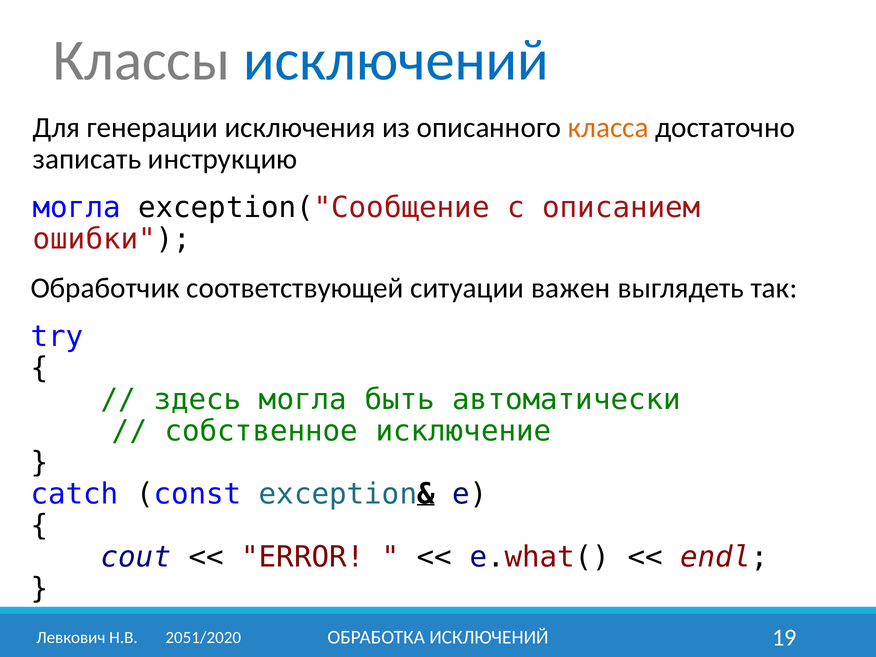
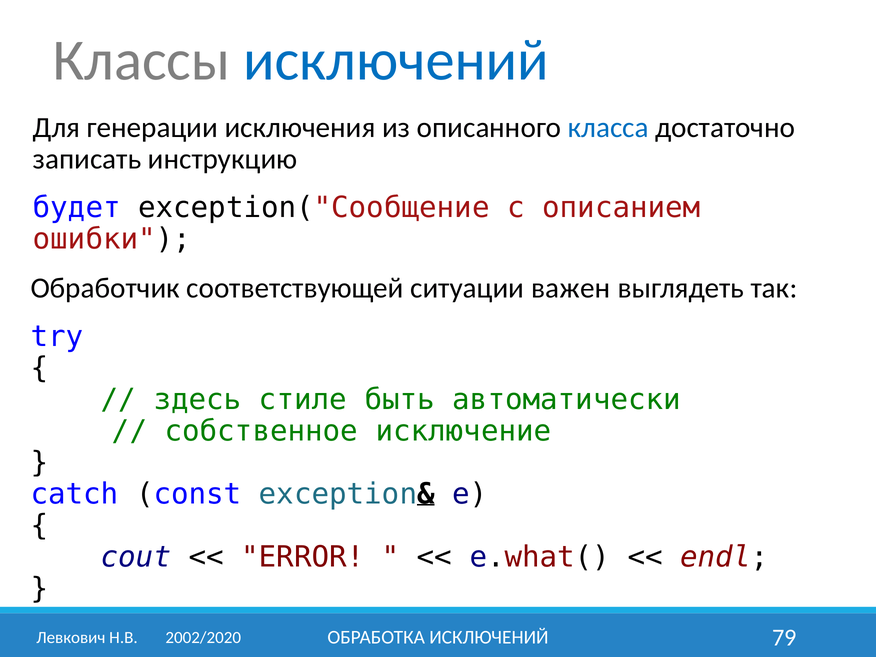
класса colour: orange -> blue
могла at (77, 208): могла -> будет
здесь могла: могла -> стиле
19: 19 -> 79
2051/2020: 2051/2020 -> 2002/2020
